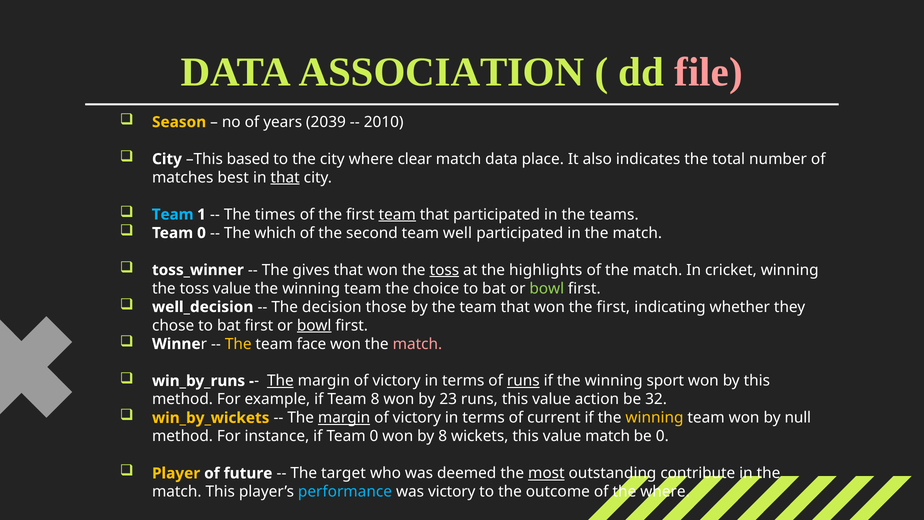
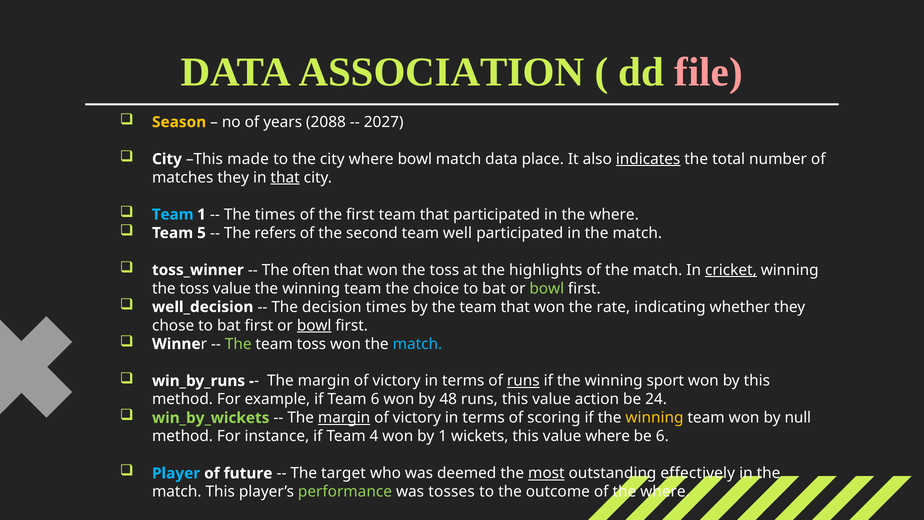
2039: 2039 -> 2088
2010: 2010 -> 2027
based: based -> made
where clear: clear -> bowl
indicates underline: none -> present
matches best: best -> they
team at (397, 214) underline: present -> none
in the teams: teams -> where
0 at (201, 233): 0 -> 5
which: which -> refers
gives: gives -> often
toss at (444, 270) underline: present -> none
cricket underline: none -> present
decision those: those -> times
won the first: first -> rate
The at (238, 344) colour: yellow -> light green
team face: face -> toss
match at (417, 344) colour: pink -> light blue
The at (280, 381) underline: present -> none
Team 8: 8 -> 6
23: 23 -> 48
32: 32 -> 24
win_by_wickets colour: yellow -> light green
current: current -> scoring
if Team 0: 0 -> 4
by 8: 8 -> 1
value match: match -> where
be 0: 0 -> 6
Player colour: yellow -> light blue
contribute: contribute -> effectively
performance colour: light blue -> light green
was victory: victory -> tosses
